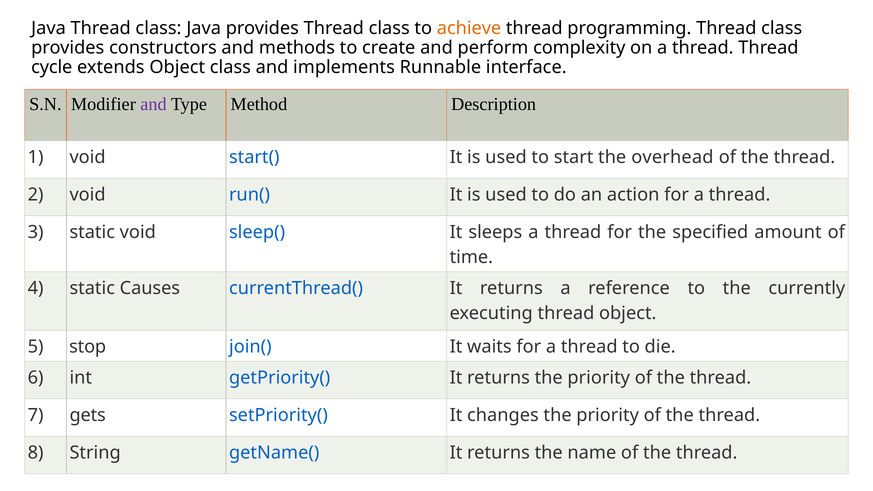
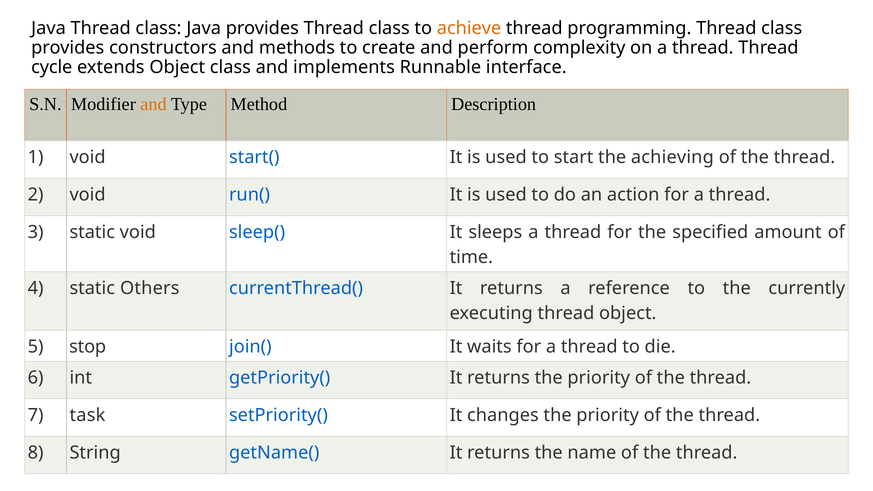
and at (153, 104) colour: purple -> orange
overhead: overhead -> achieving
Causes: Causes -> Others
gets: gets -> task
